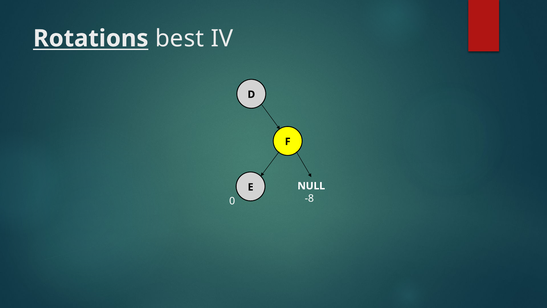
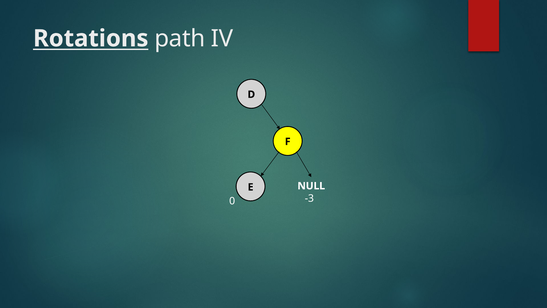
best: best -> path
-8: -8 -> -3
